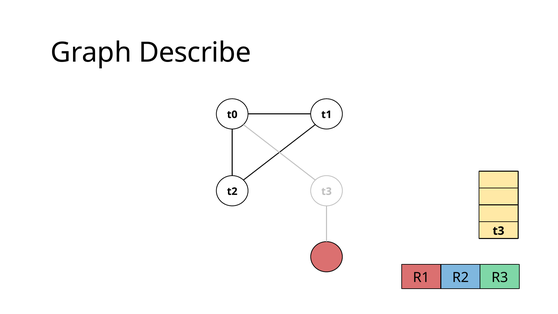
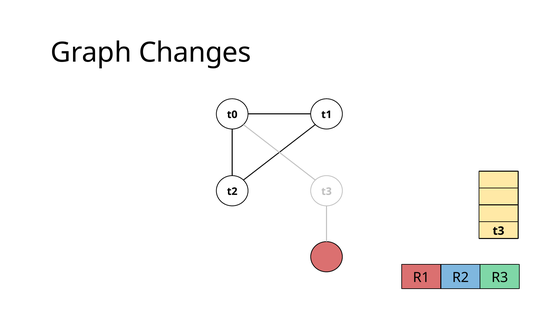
Describe: Describe -> Changes
